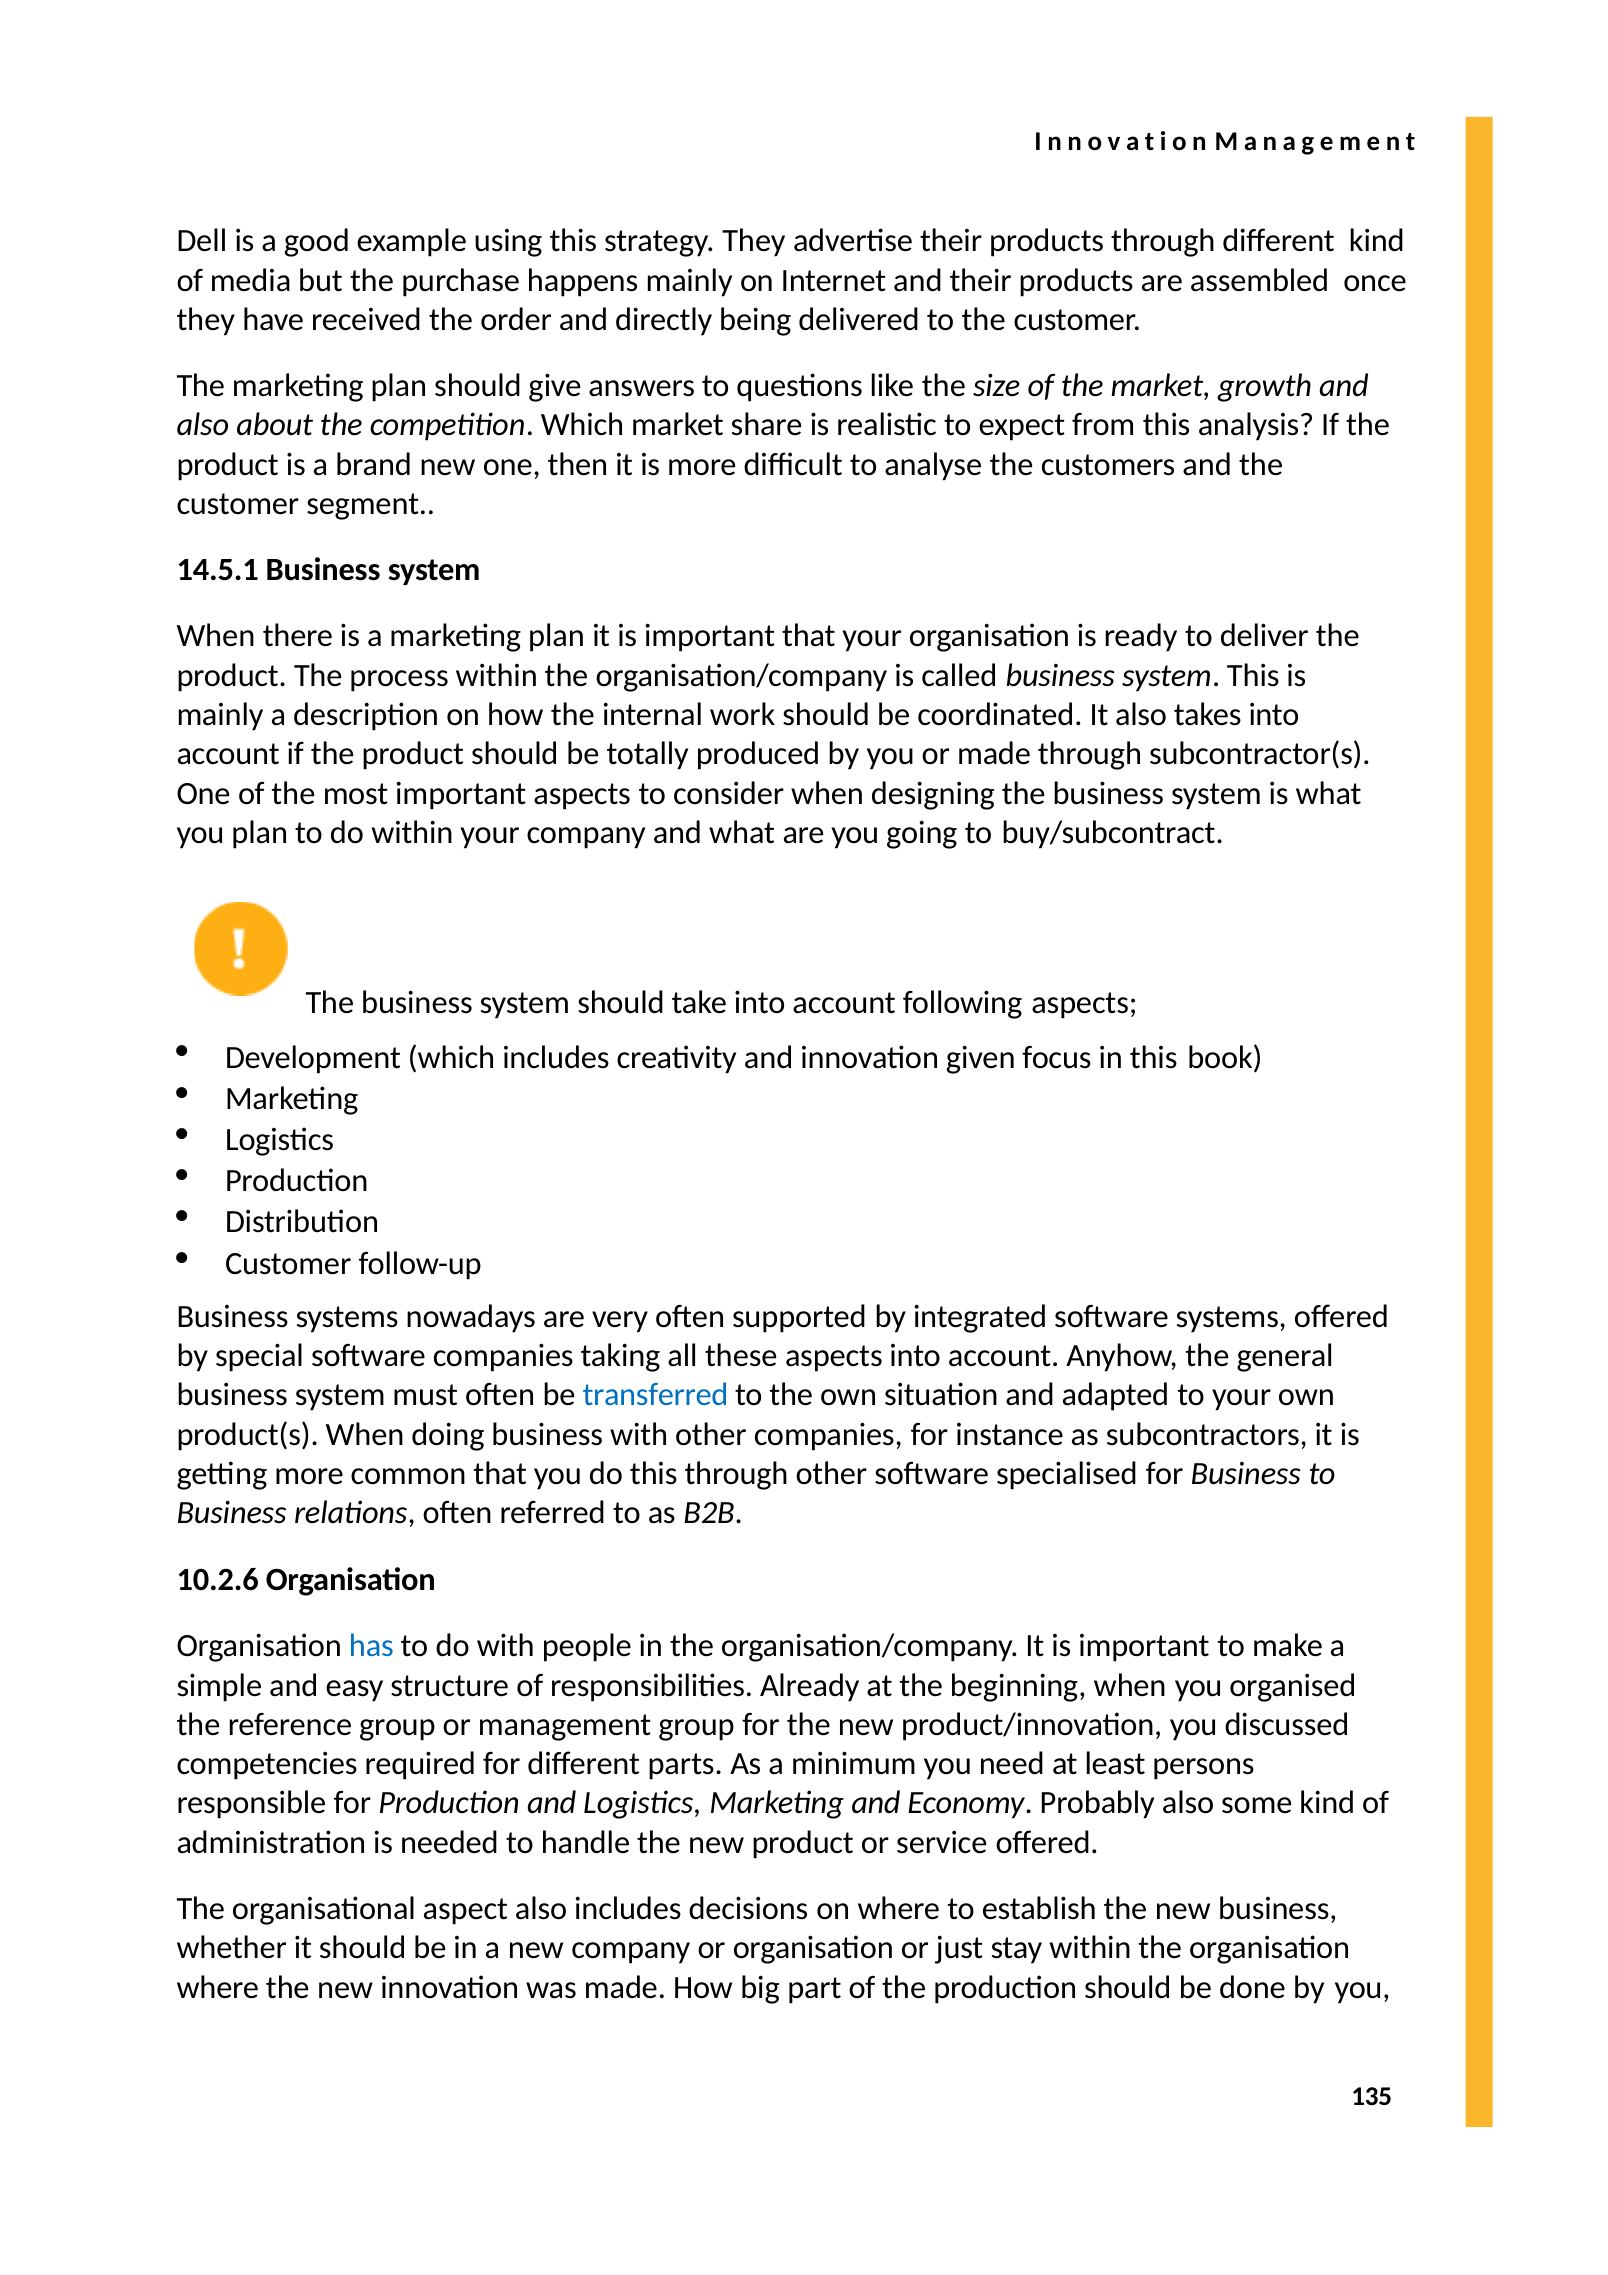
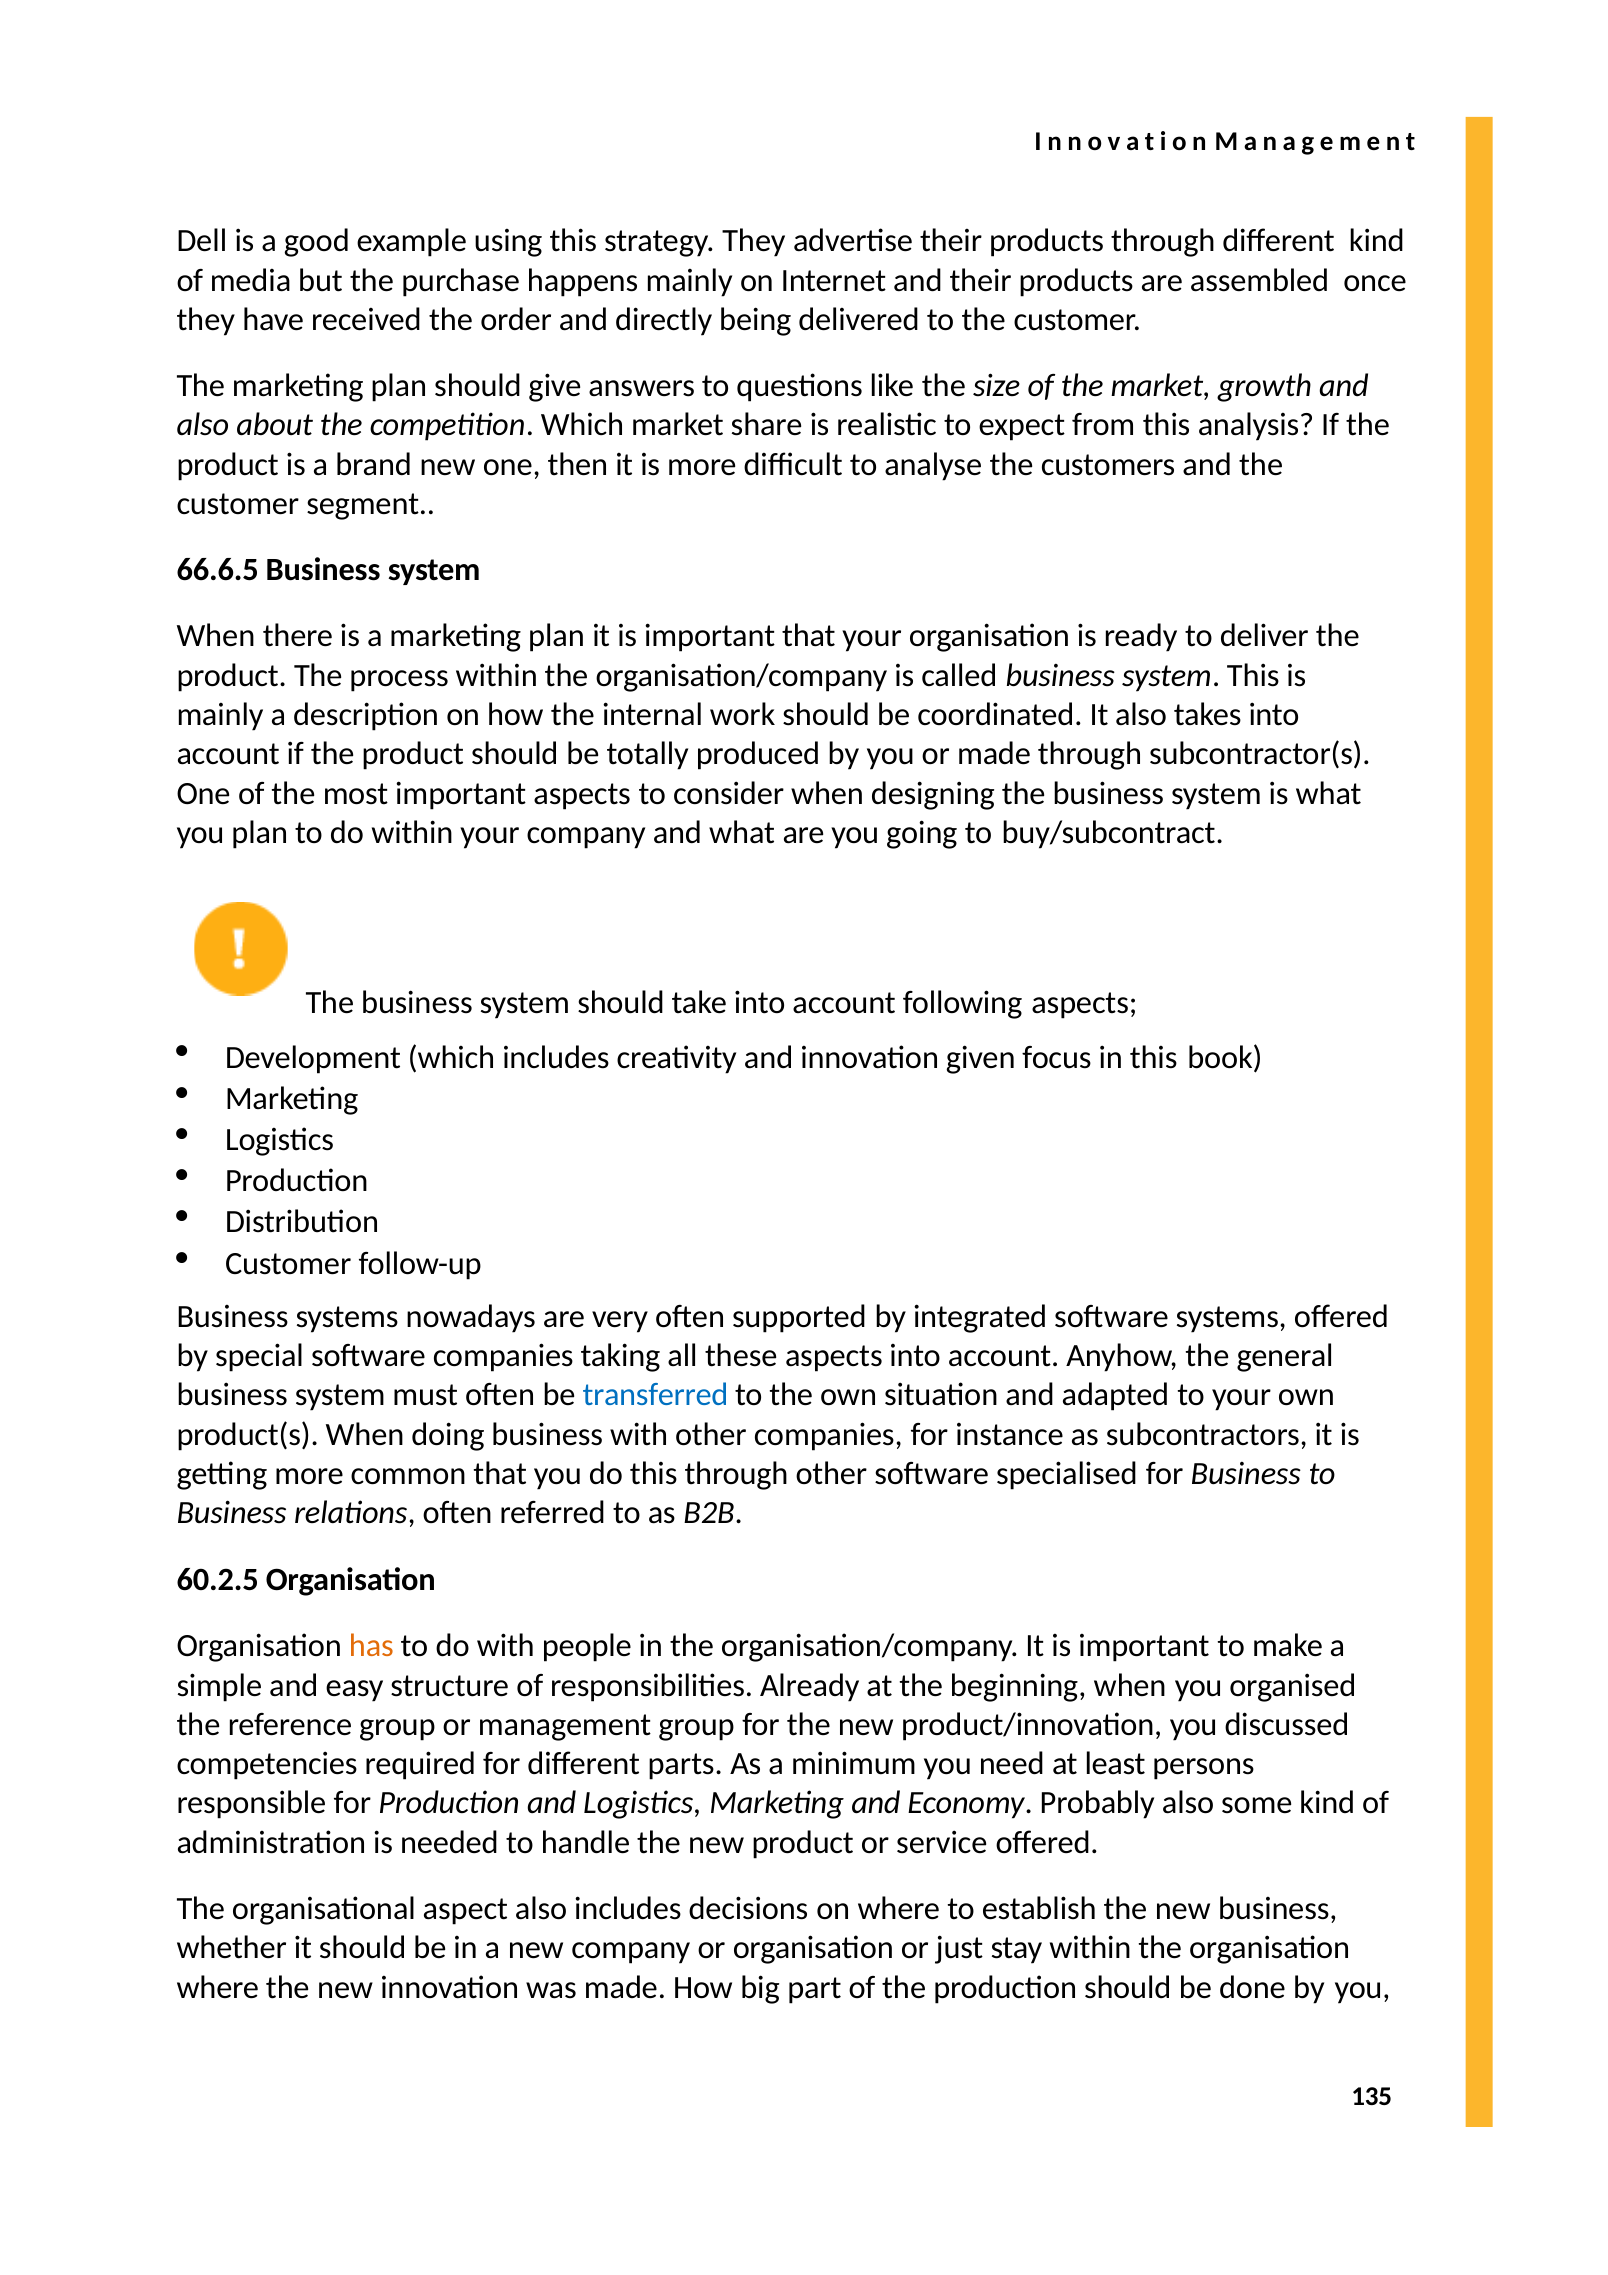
14.5.1: 14.5.1 -> 66.6.5
10.2.6: 10.2.6 -> 60.2.5
has colour: blue -> orange
